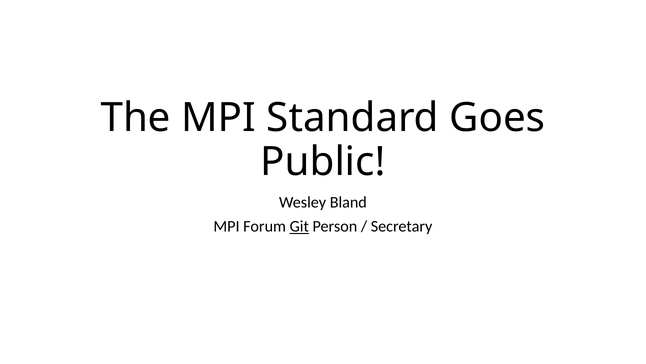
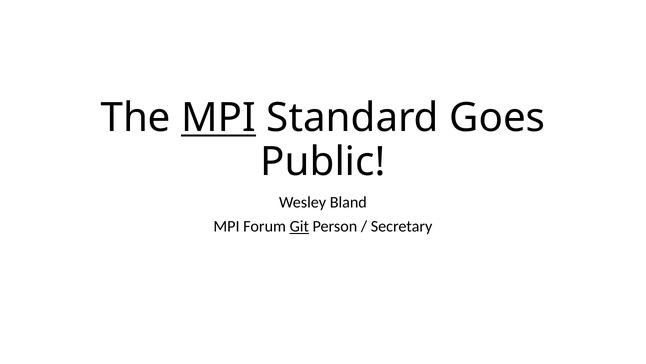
MPI at (219, 118) underline: none -> present
